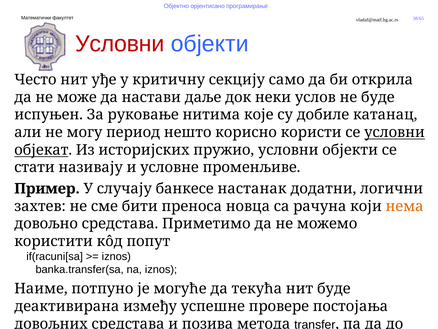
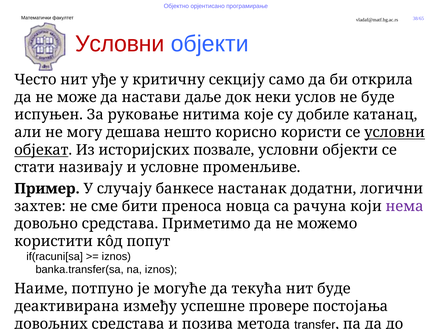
период: период -> дешава
пружио: пружио -> позвале
нема colour: orange -> purple
